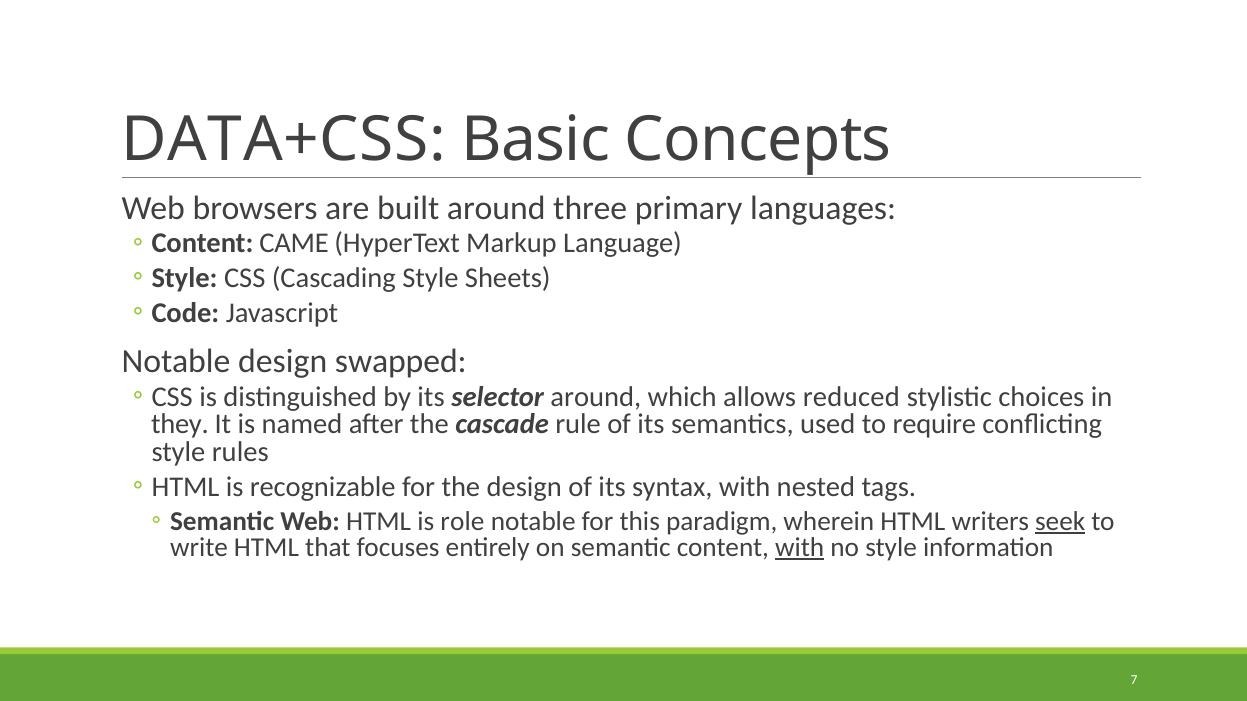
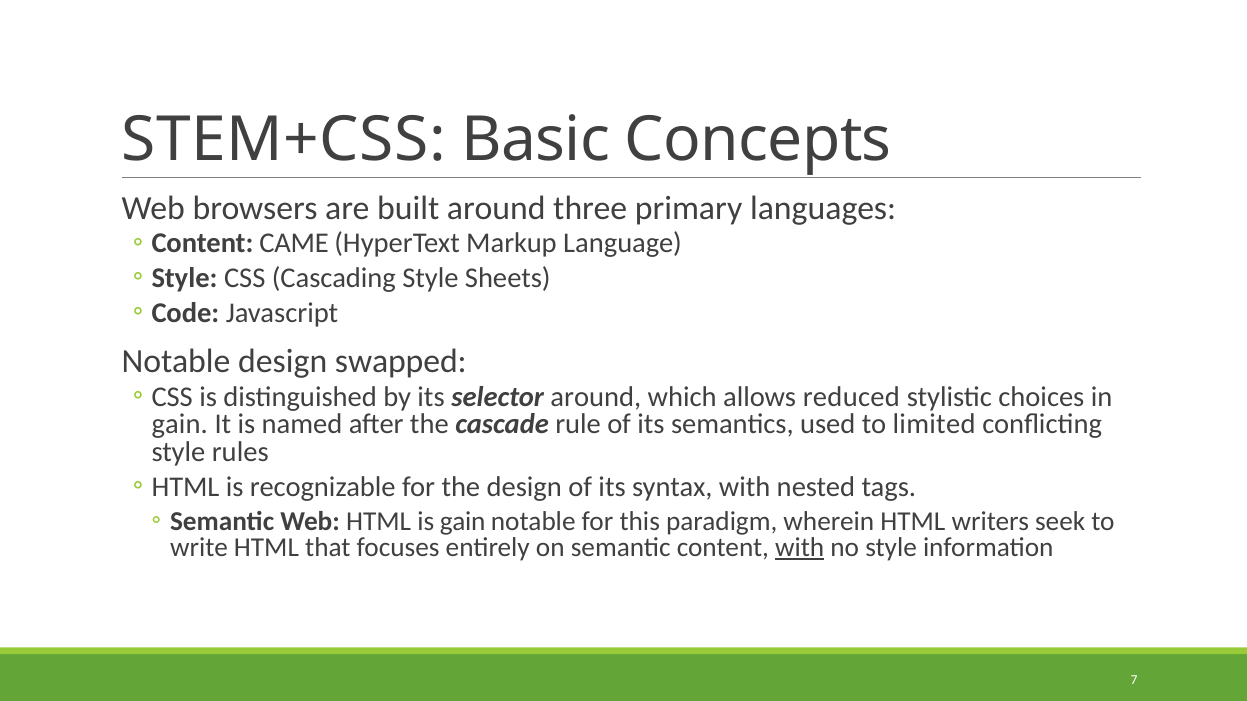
DATA+CSS: DATA+CSS -> STEM+CSS
they at (180, 425): they -> gain
require: require -> limited
is role: role -> gain
seek underline: present -> none
